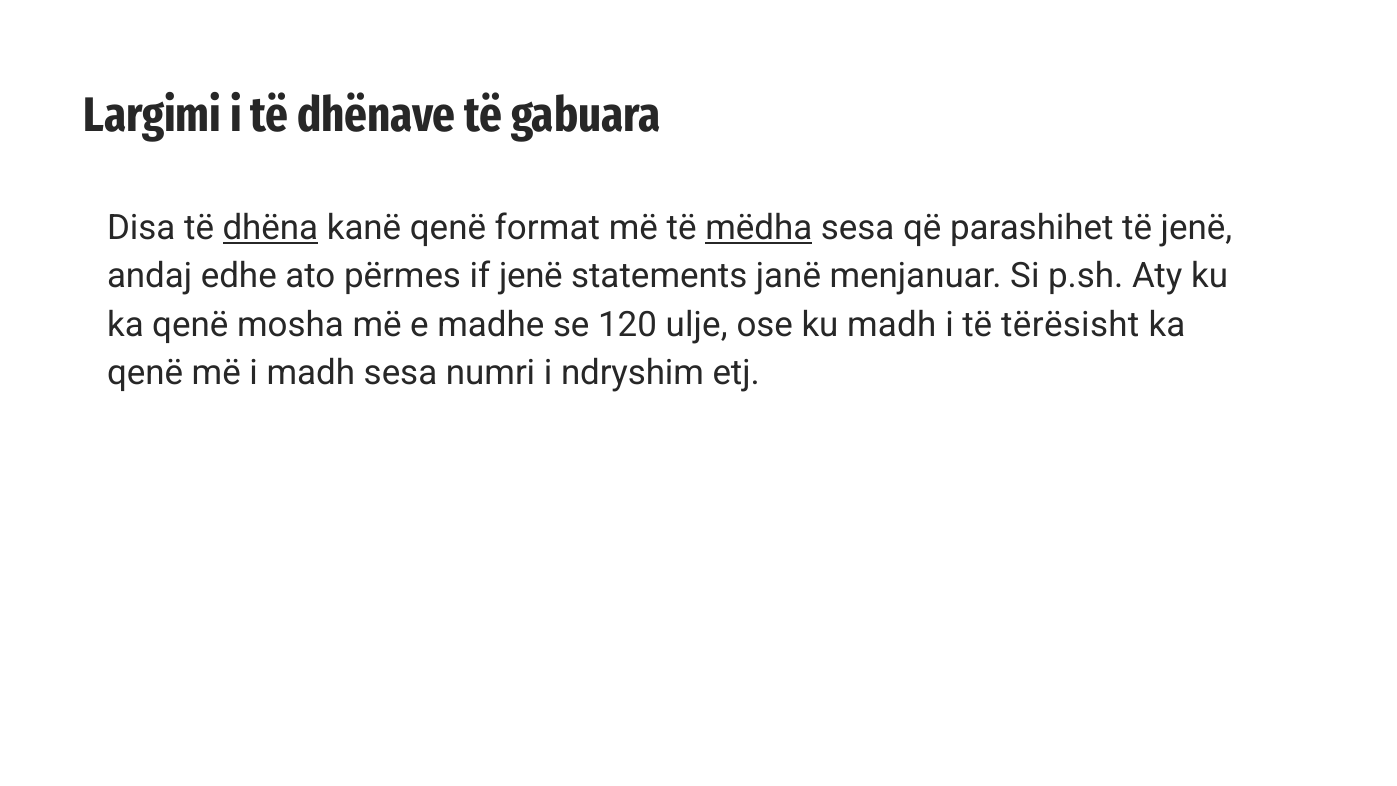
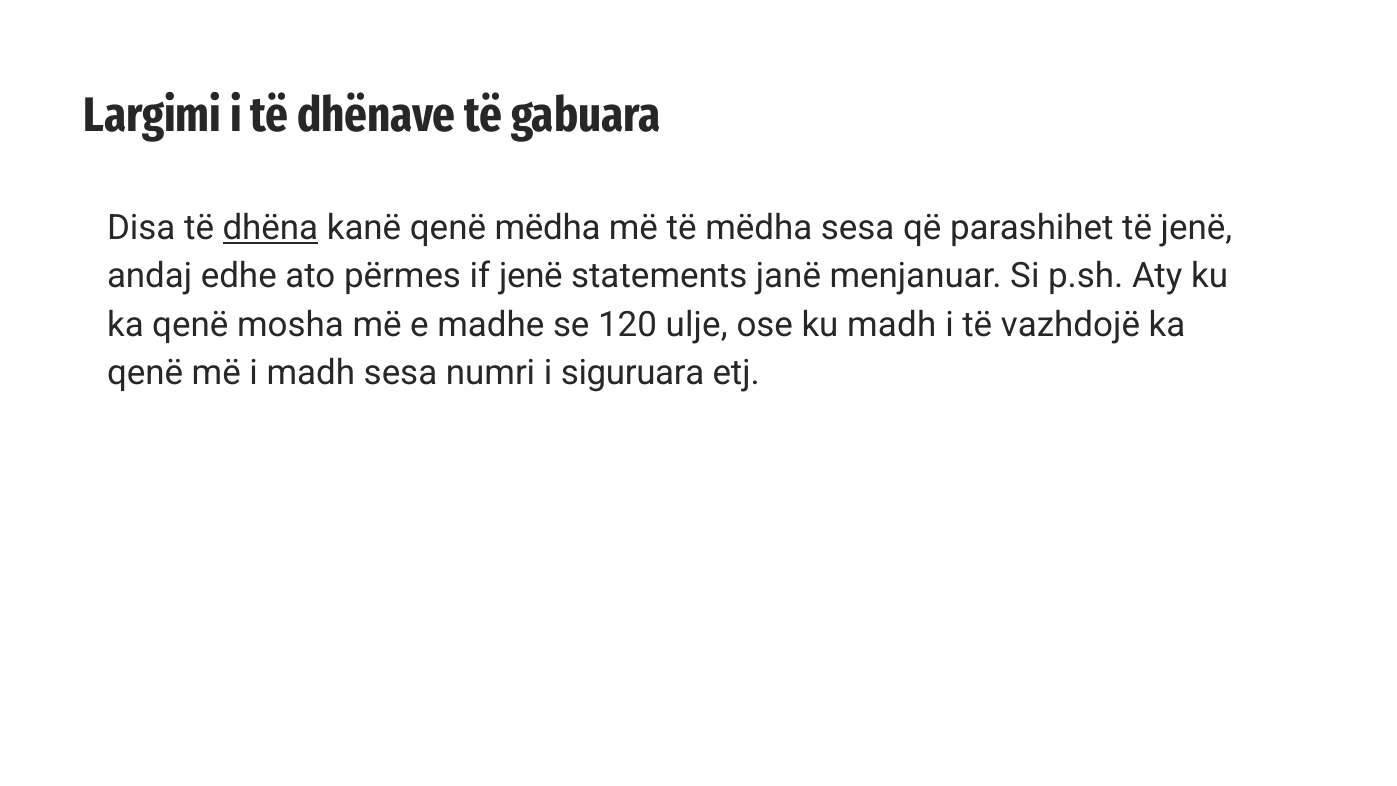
qenë format: format -> mëdha
mëdha at (759, 228) underline: present -> none
tërësisht: tërësisht -> vazhdojë
ndryshim: ndryshim -> siguruara
